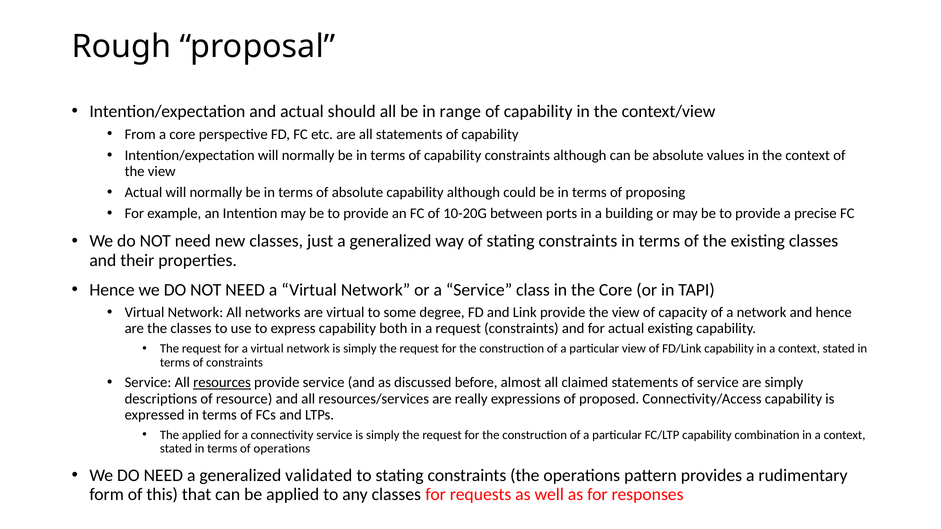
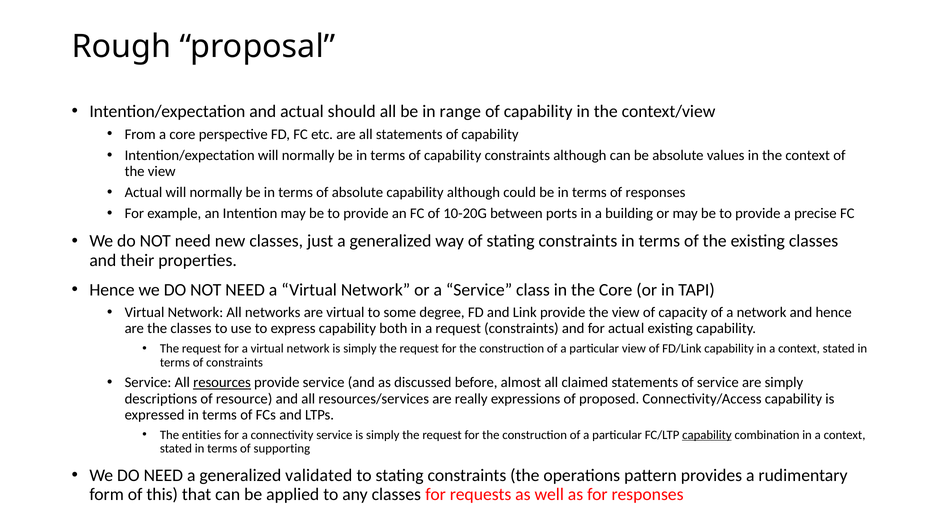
of proposing: proposing -> responses
The applied: applied -> entities
capability at (707, 435) underline: none -> present
of operations: operations -> supporting
